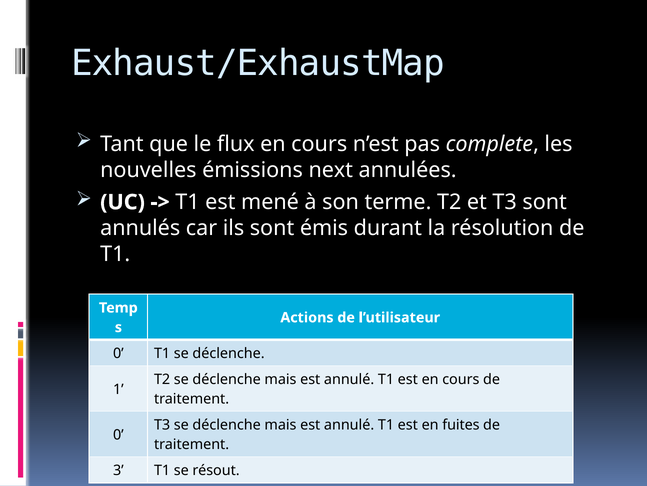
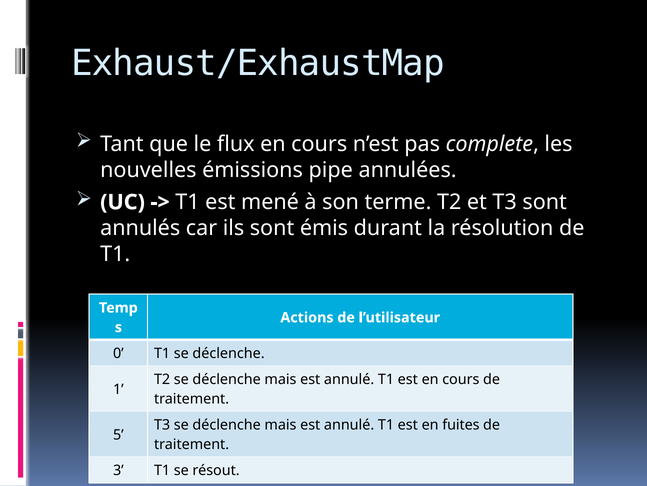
next: next -> pipe
0 at (118, 434): 0 -> 5
